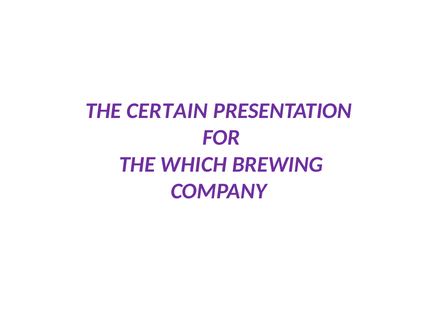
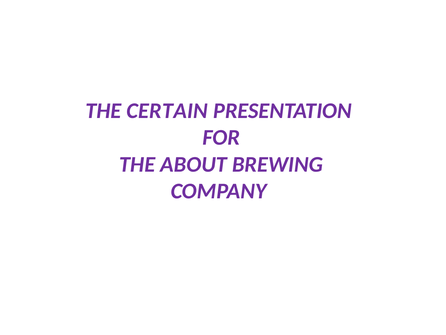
WHICH: WHICH -> ABOUT
